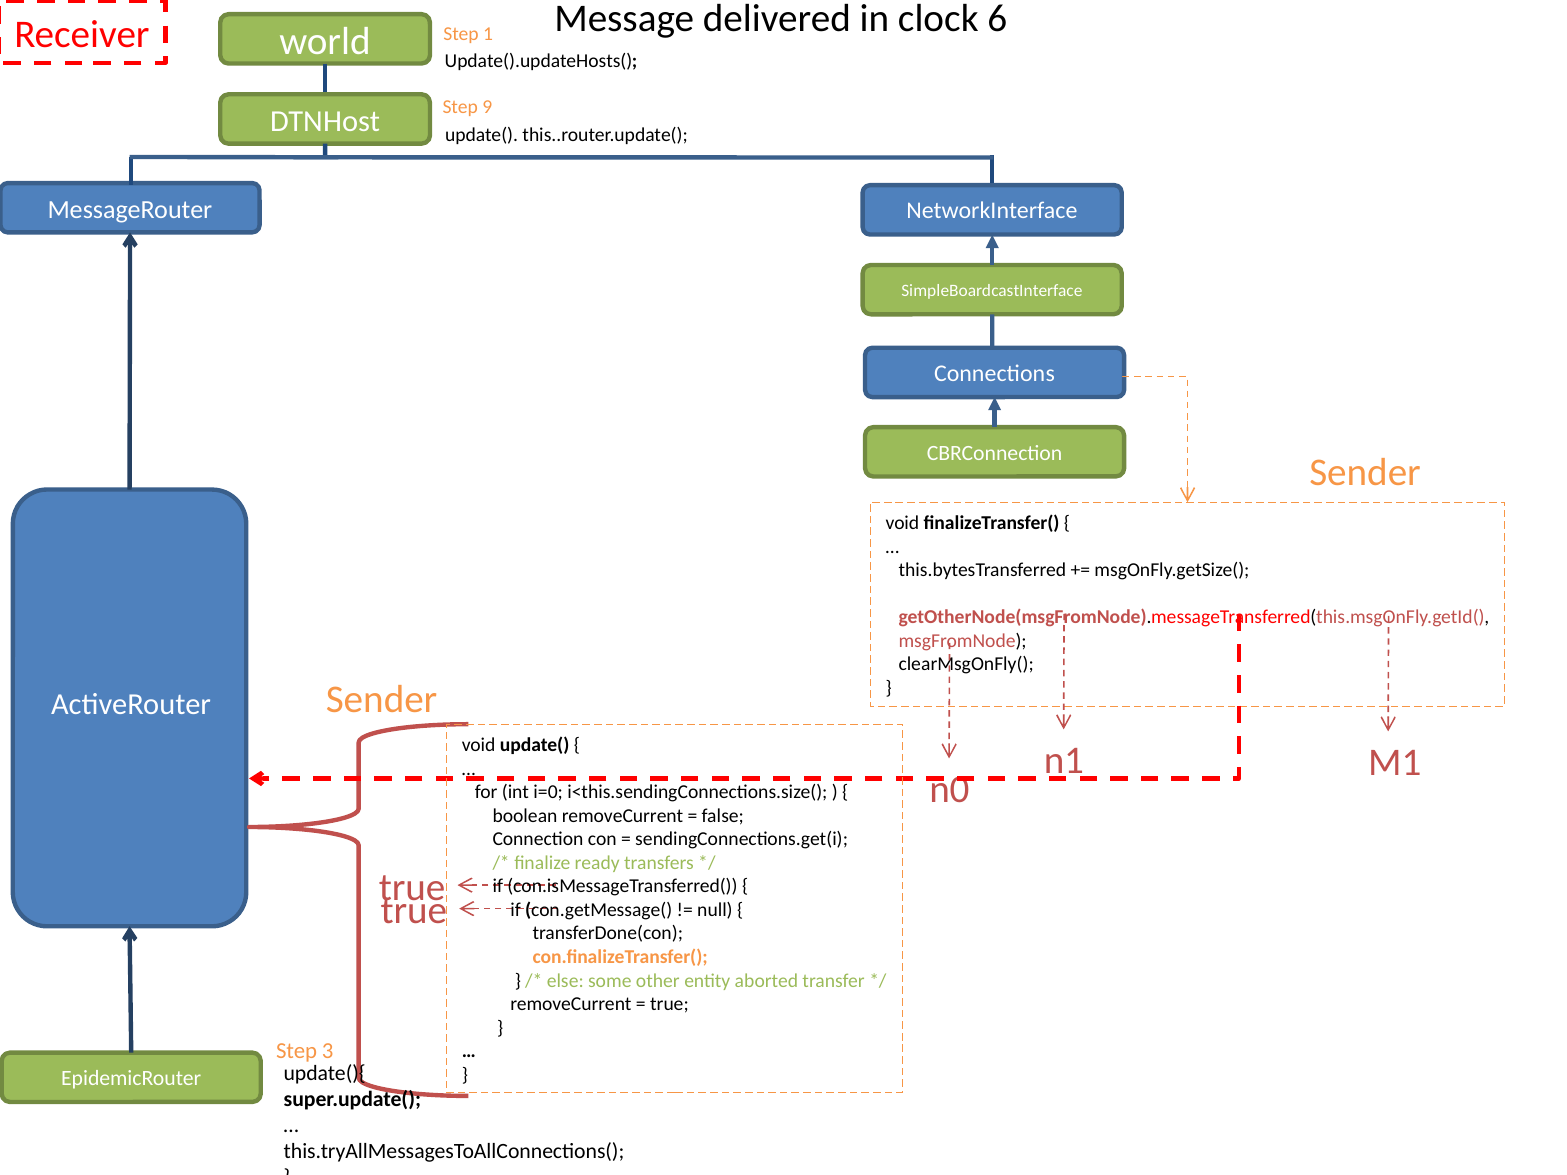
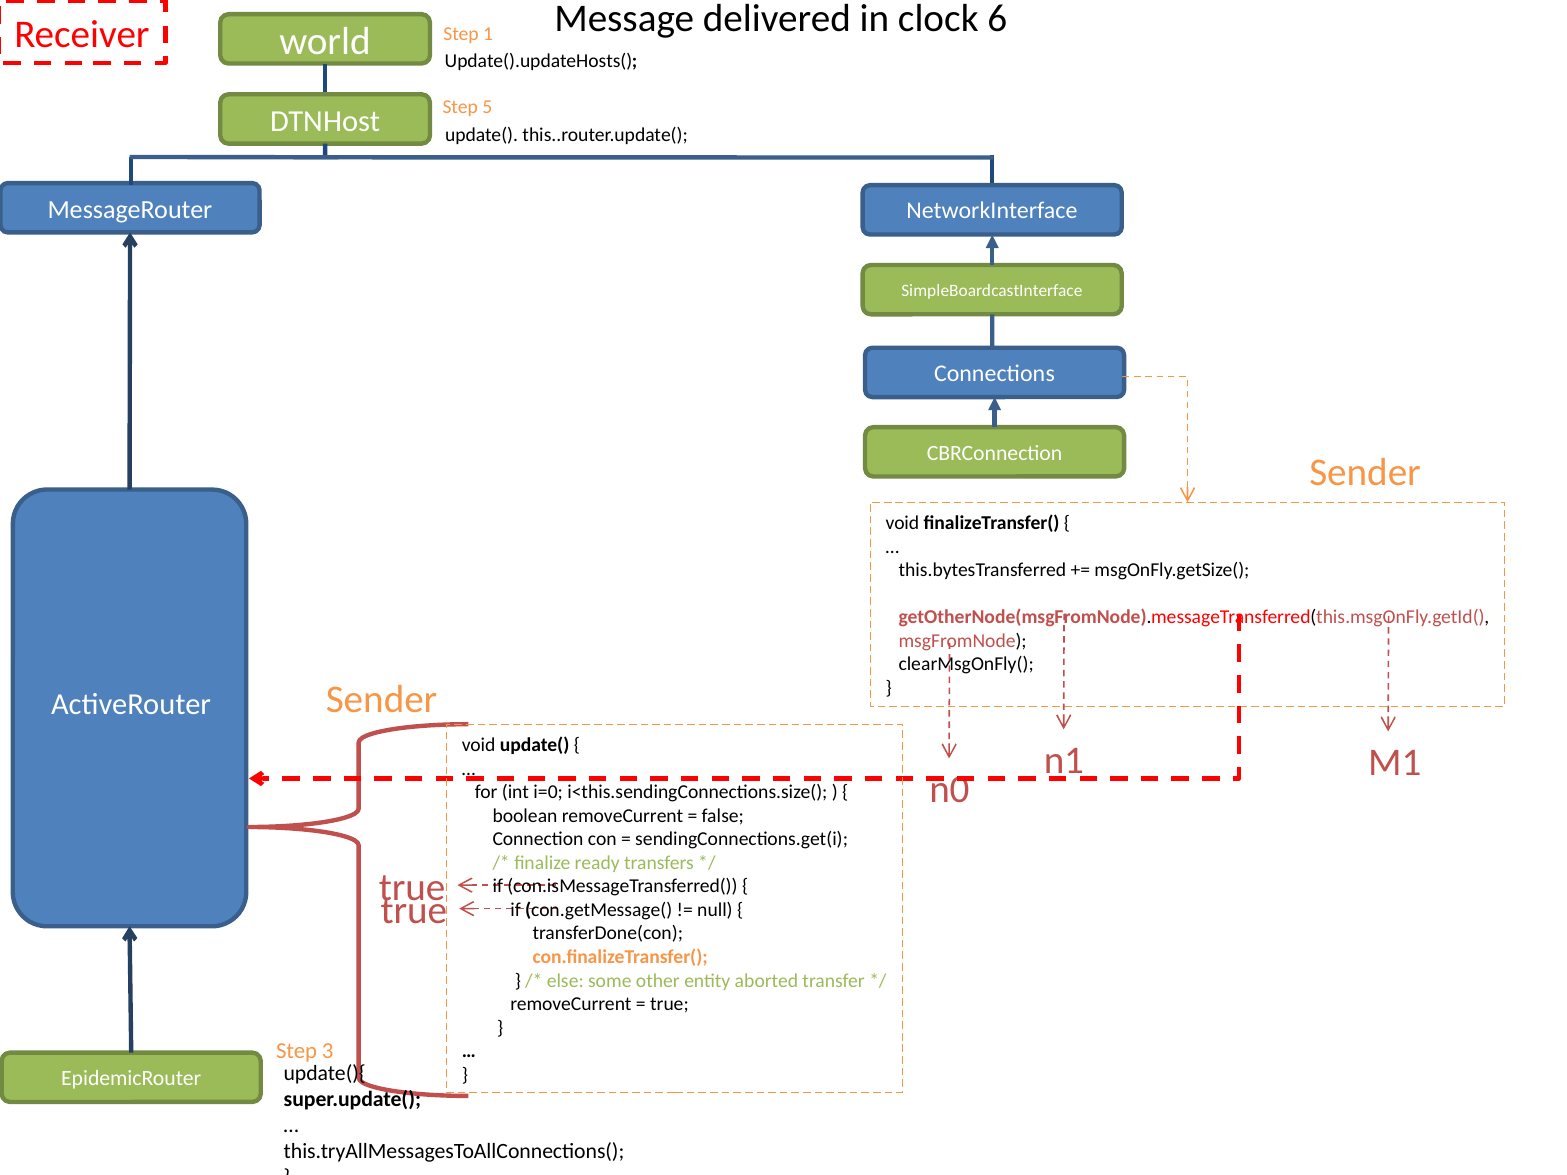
9: 9 -> 5
